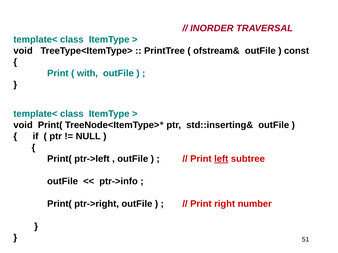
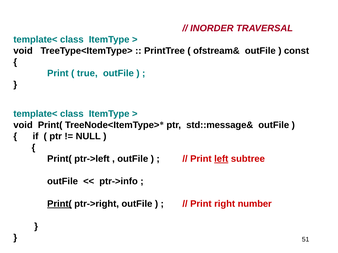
with: with -> true
std::inserting&: std::inserting& -> std::message&
Print( at (59, 204) underline: none -> present
